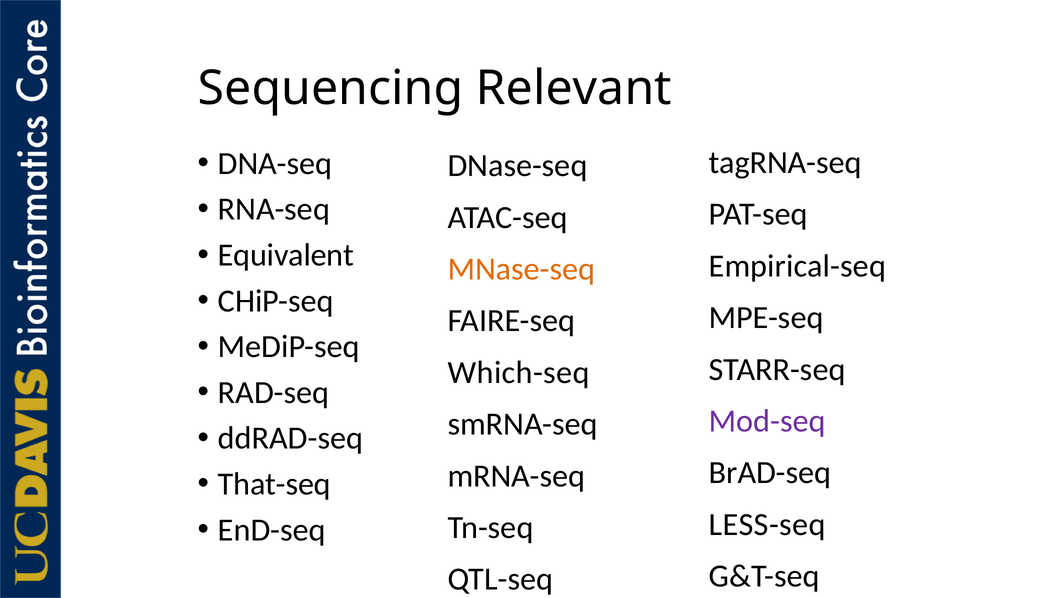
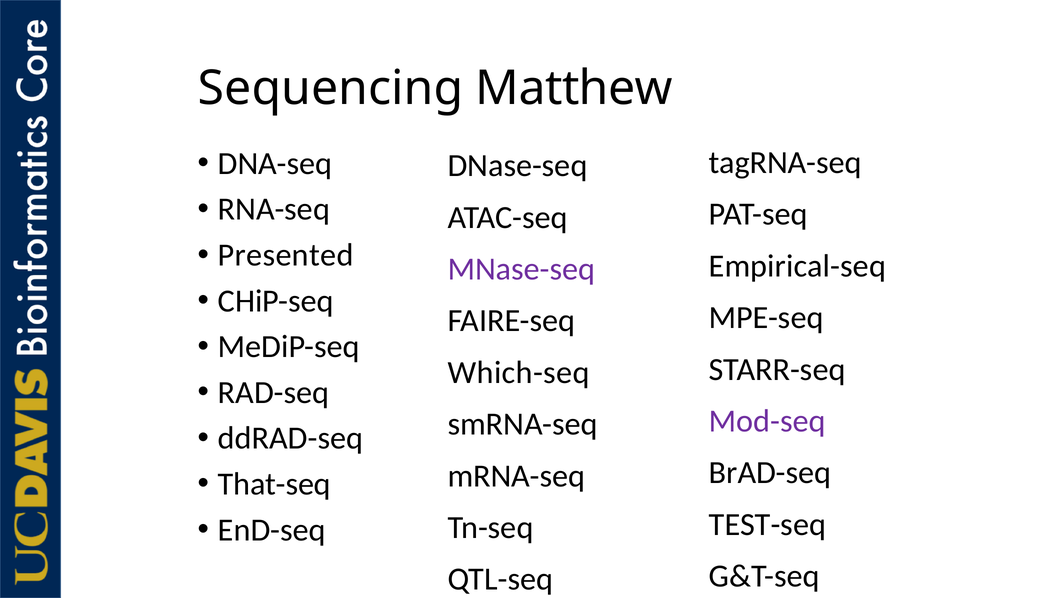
Relevant: Relevant -> Matthew
Equivalent: Equivalent -> Presented
MNase-seq colour: orange -> purple
LESS-seq: LESS-seq -> TEST-seq
